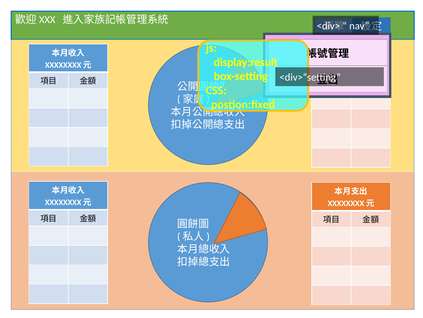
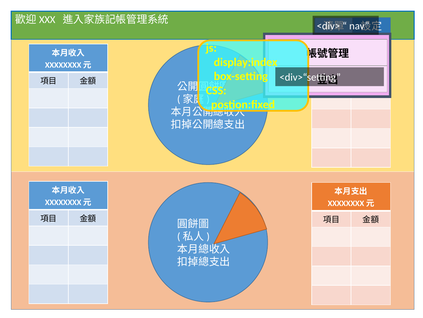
display:result: display:result -> display:index
